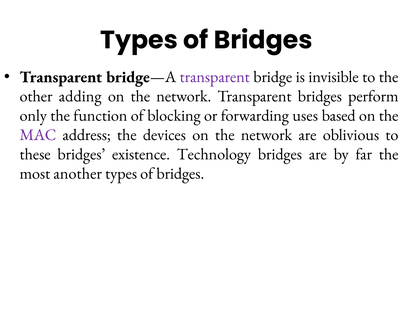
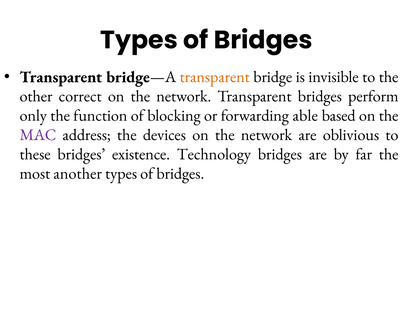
transparent at (215, 77) colour: purple -> orange
adding: adding -> correct
uses: uses -> able
